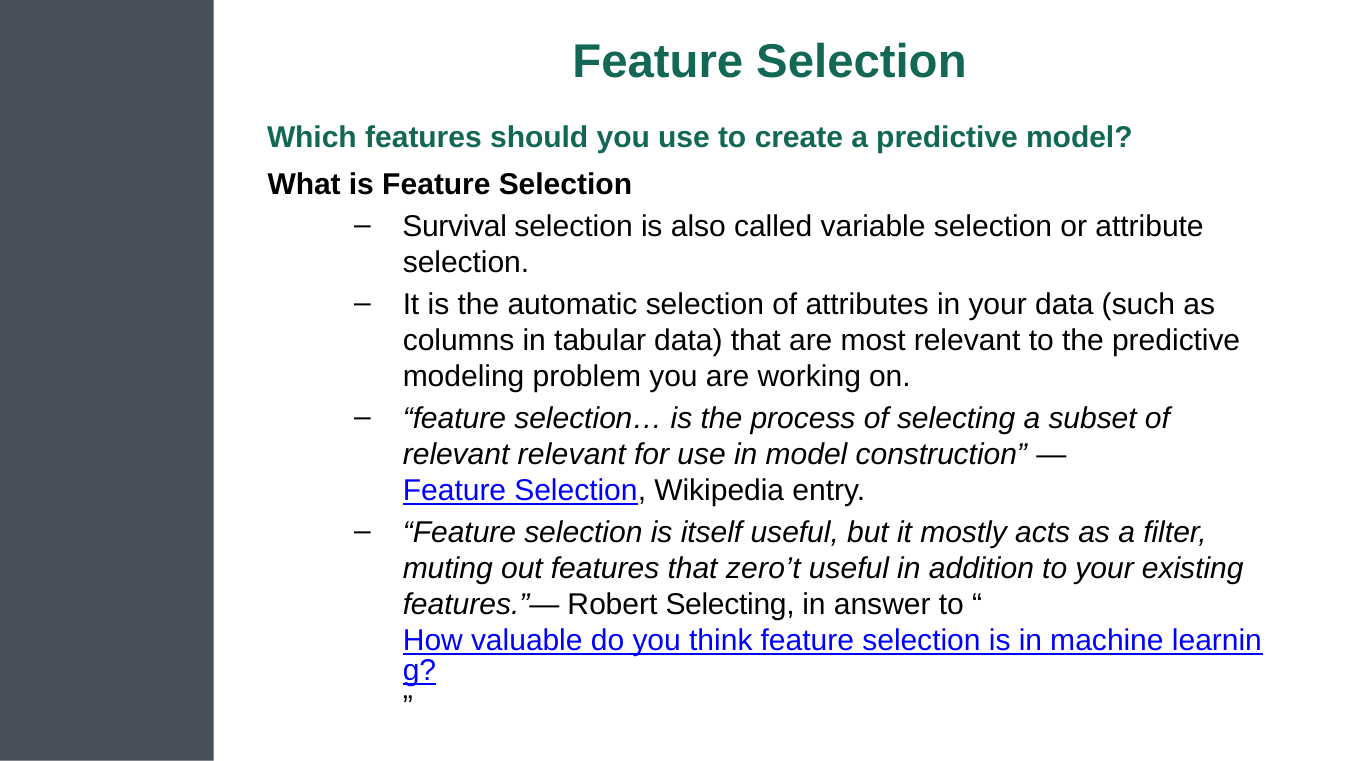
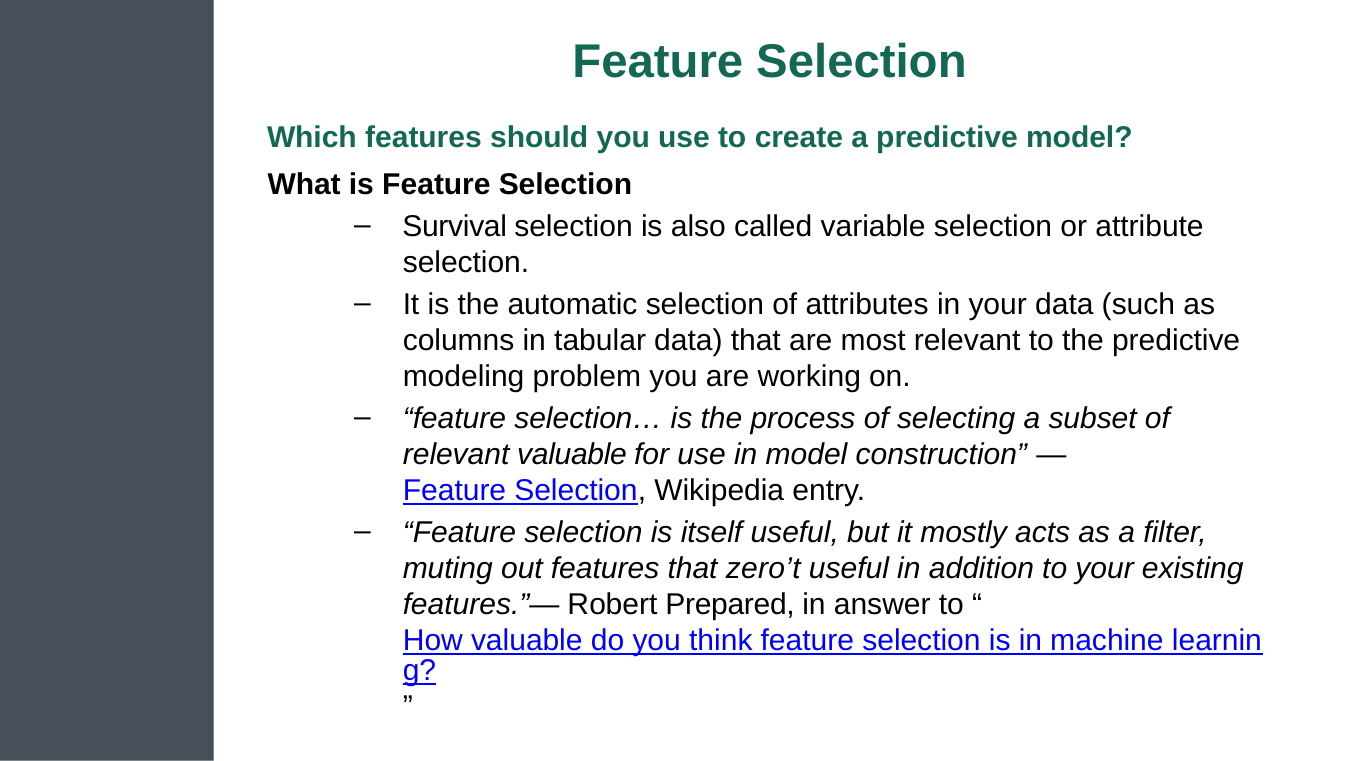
relevant relevant: relevant -> valuable
Robert Selecting: Selecting -> Prepared
